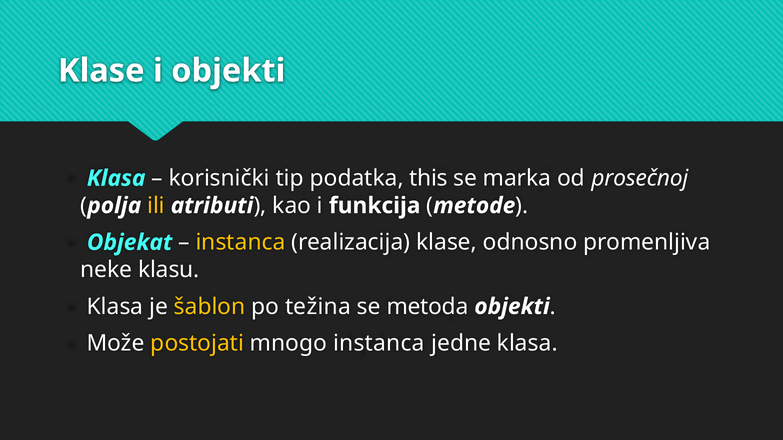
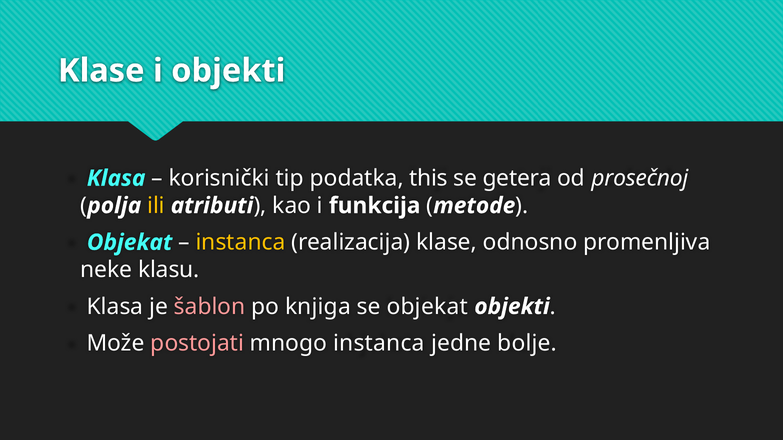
marka: marka -> getera
šablon colour: yellow -> pink
težina: težina -> knjiga
se metoda: metoda -> objekat
postojati colour: yellow -> pink
jedne klasa: klasa -> bolje
